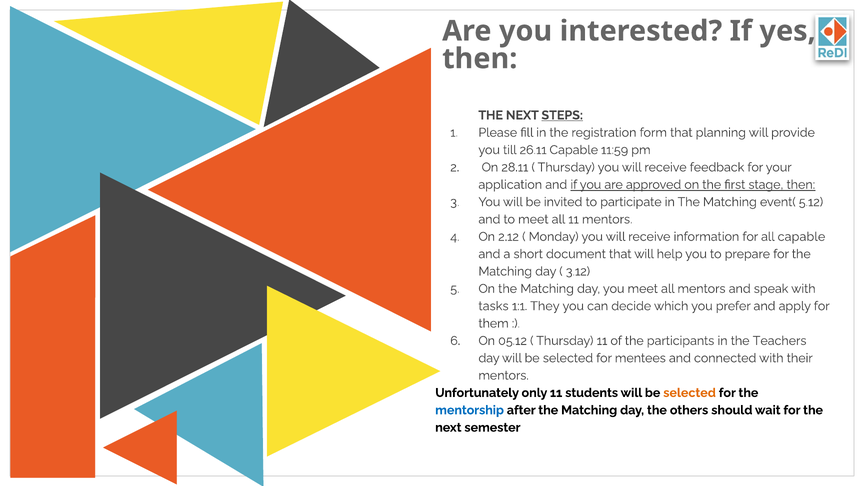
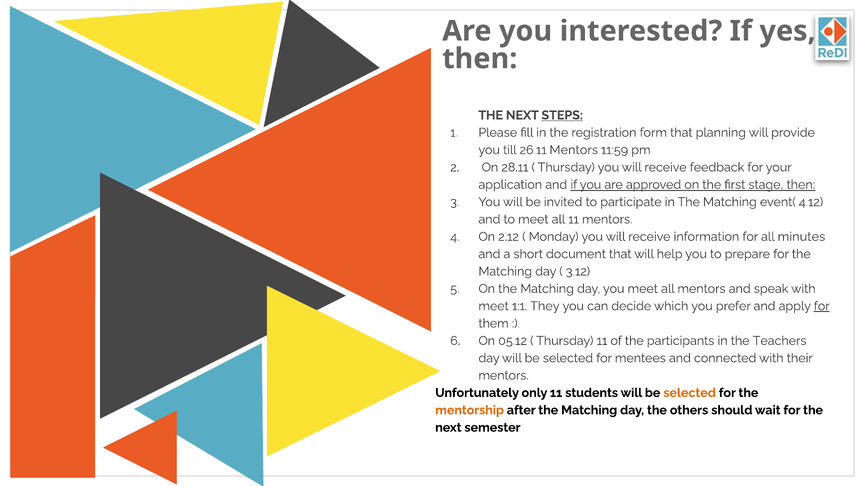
26.11 Capable: Capable -> Mentors
5.12: 5.12 -> 4.12
all capable: capable -> minutes
tasks at (494, 306): tasks -> meet
for at (822, 306) underline: none -> present
mentorship colour: blue -> orange
